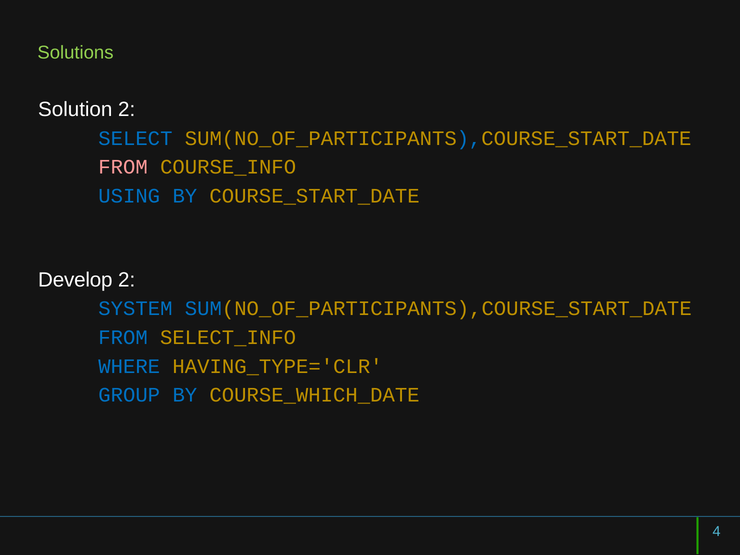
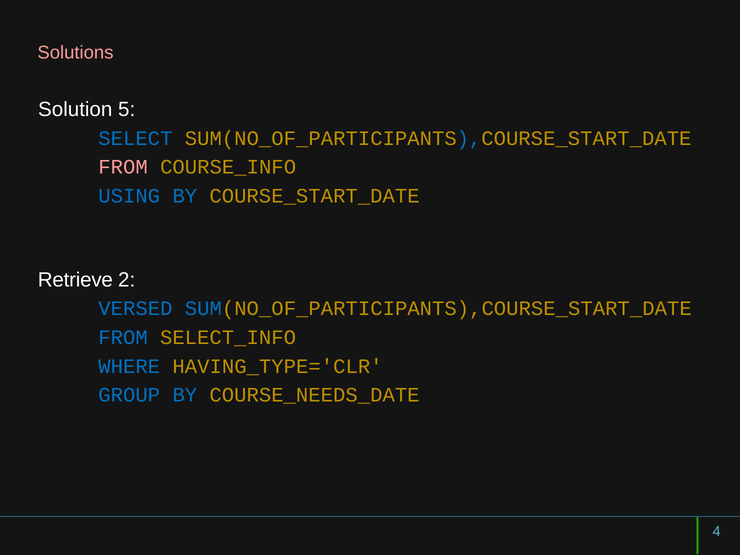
Solutions colour: light green -> pink
Solution 2: 2 -> 5
Develop: Develop -> Retrieve
SYSTEM: SYSTEM -> VERSED
COURSE_WHICH_DATE: COURSE_WHICH_DATE -> COURSE_NEEDS_DATE
